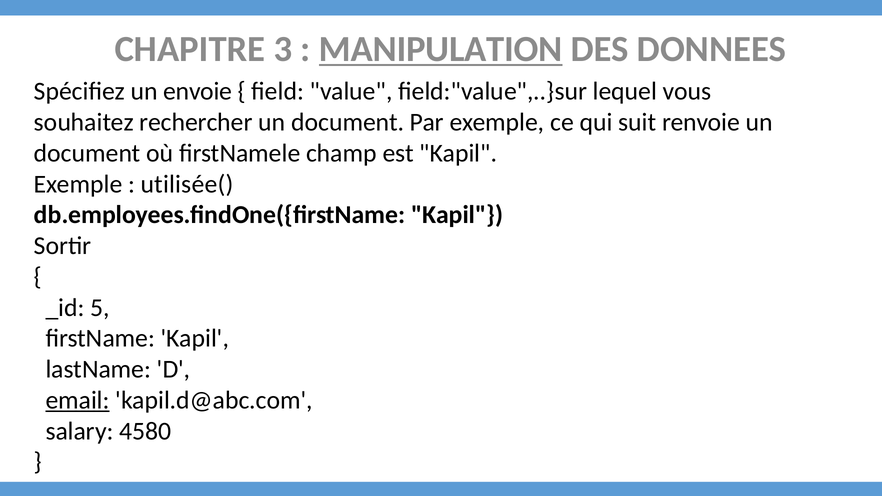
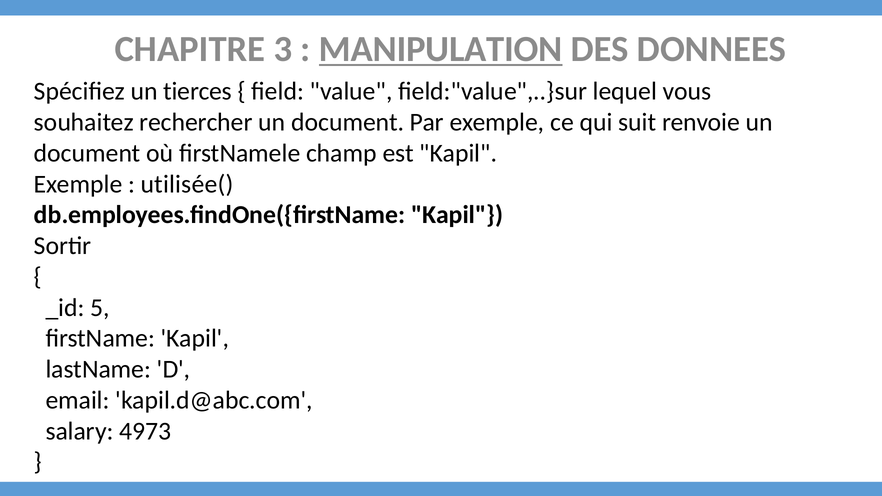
envoie: envoie -> tierces
email underline: present -> none
4580: 4580 -> 4973
